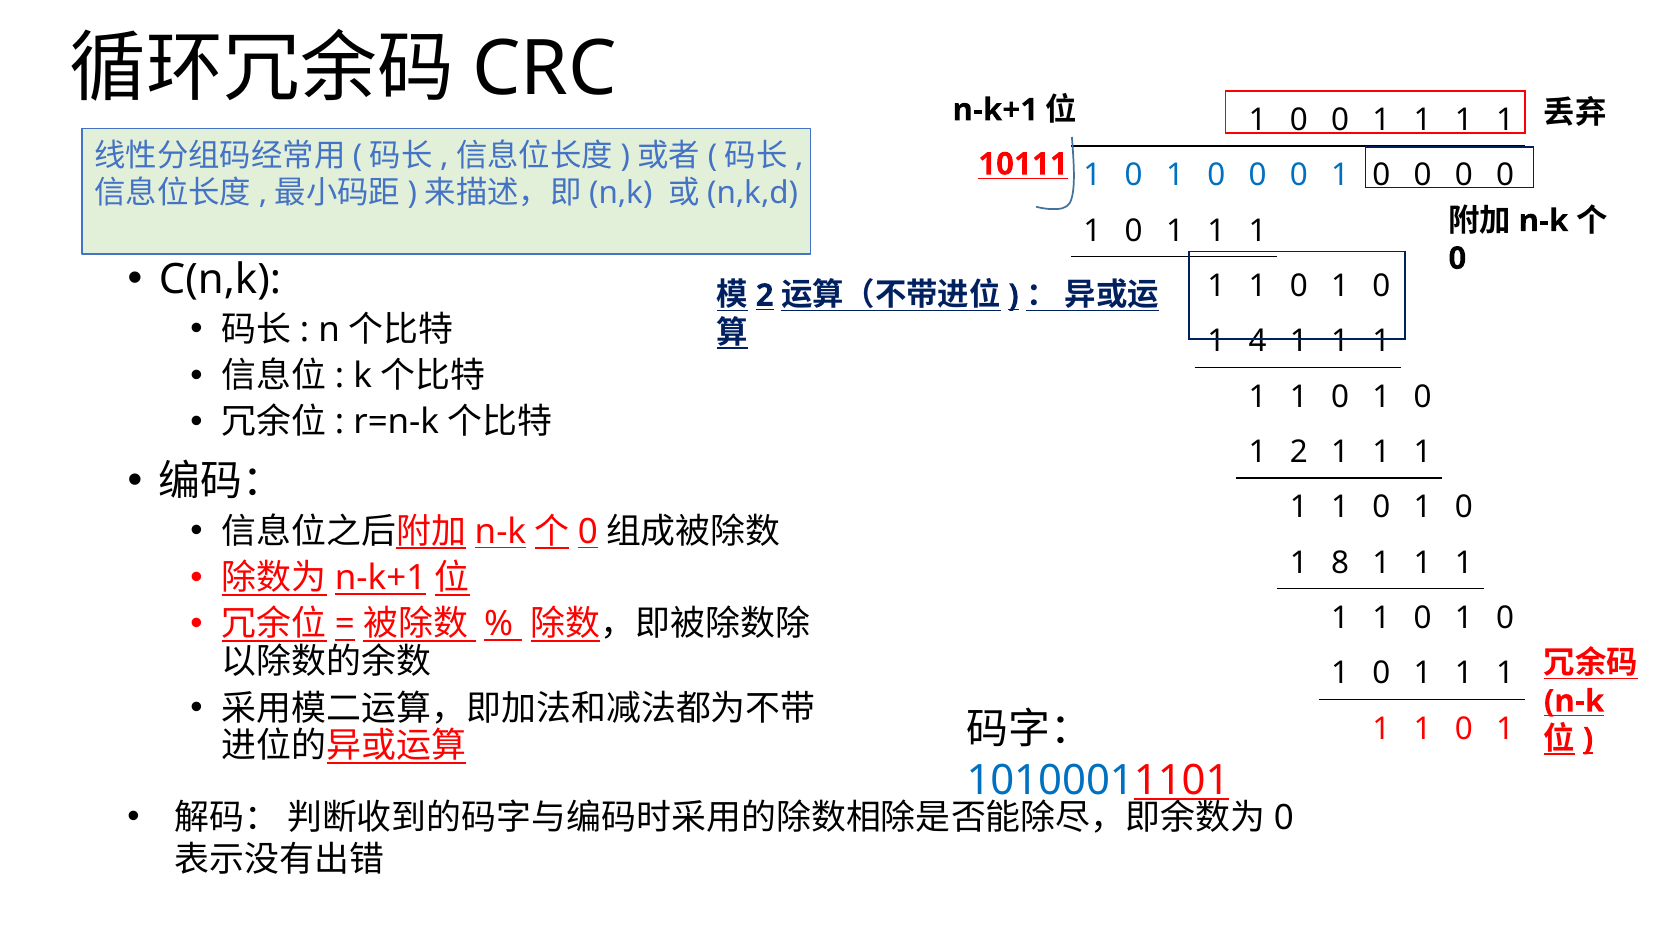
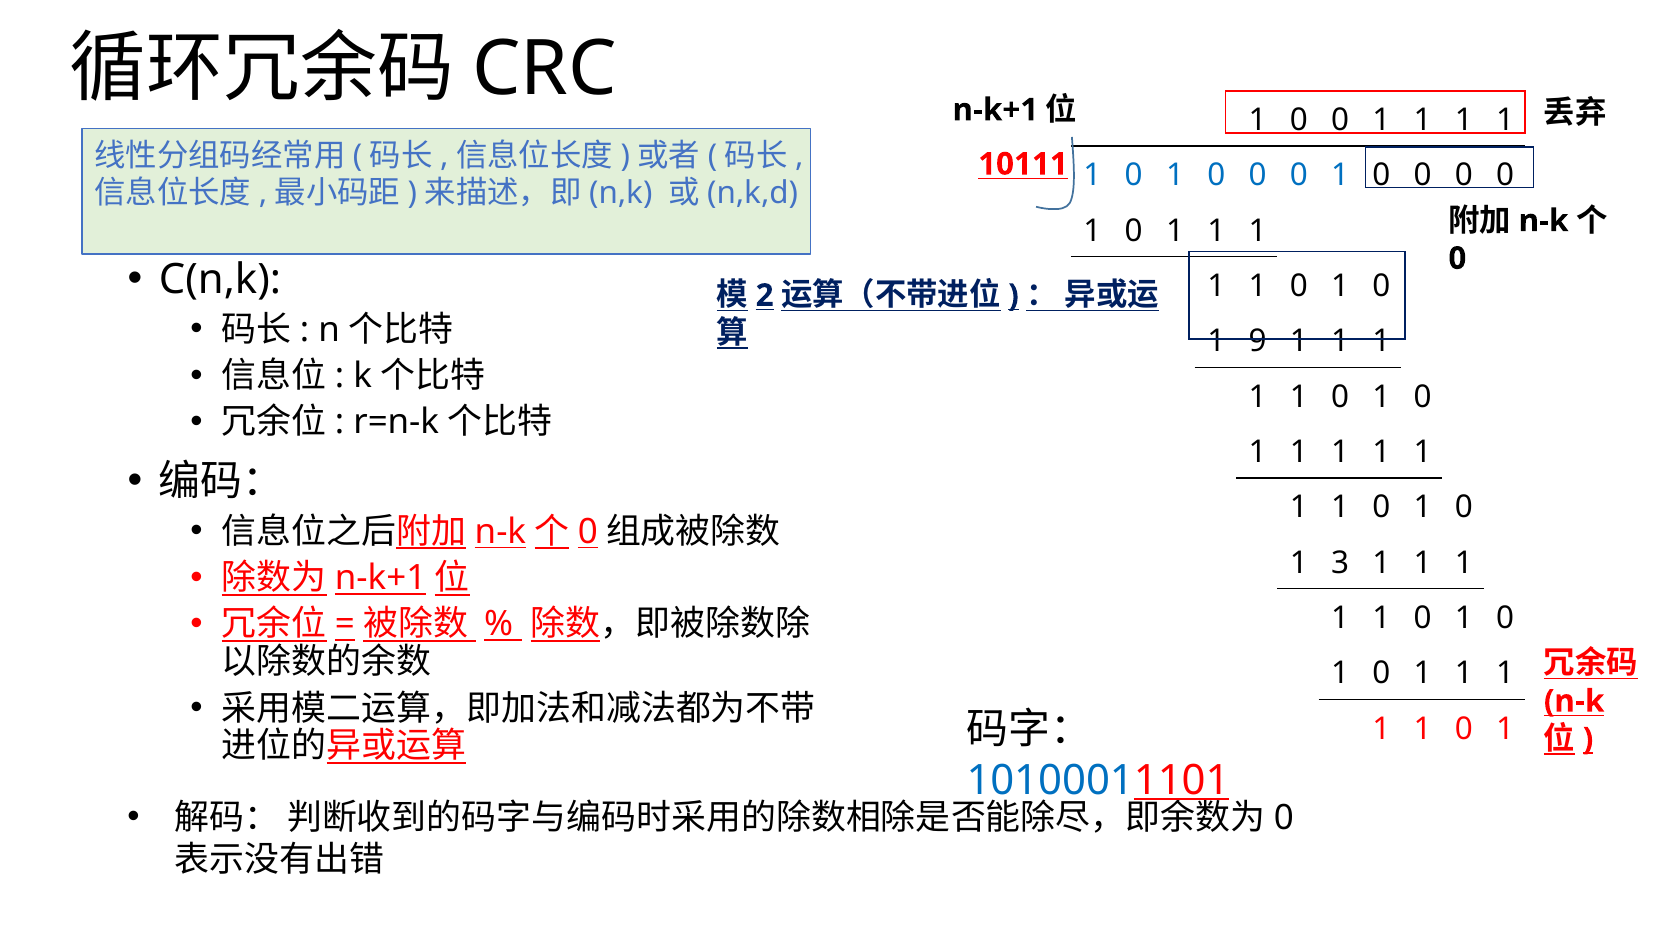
4: 4 -> 9
2 at (1299, 452): 2 -> 1
8: 8 -> 3
